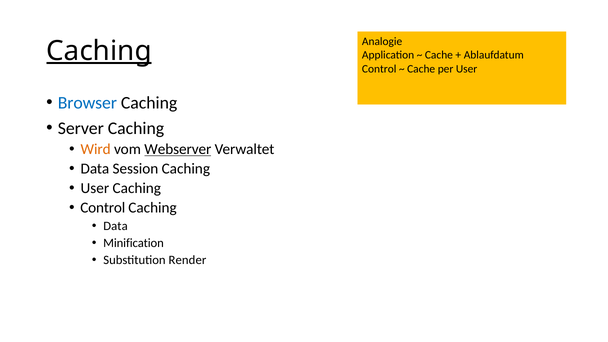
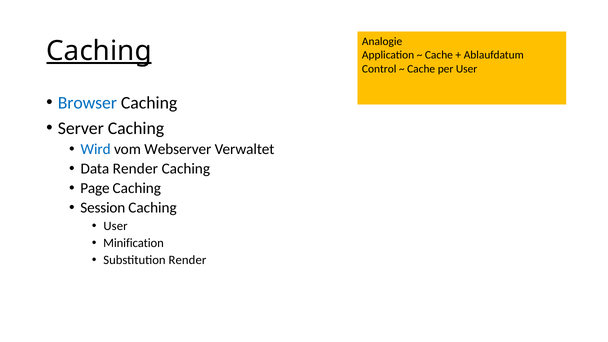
Wird colour: orange -> blue
Webserver underline: present -> none
Data Session: Session -> Render
User at (95, 188): User -> Page
Control at (103, 208): Control -> Session
Data at (116, 226): Data -> User
